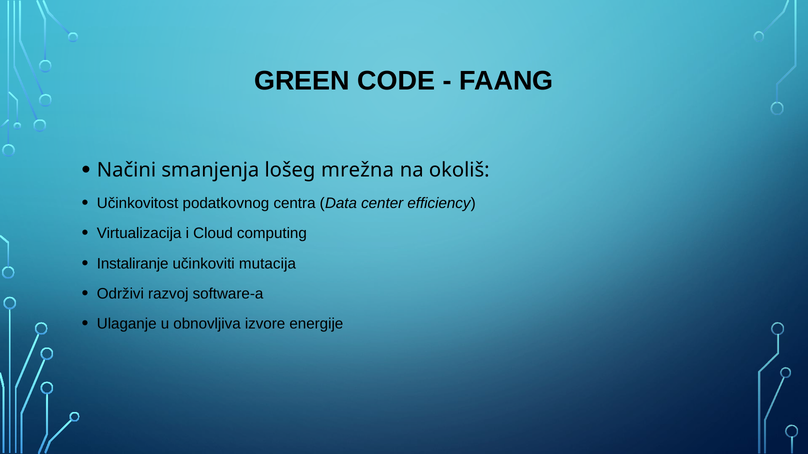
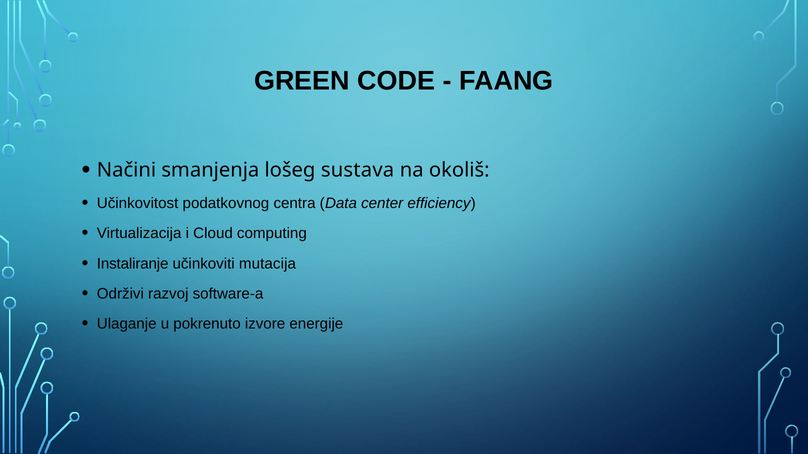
mrežna: mrežna -> sustava
obnovljiva: obnovljiva -> pokrenuto
